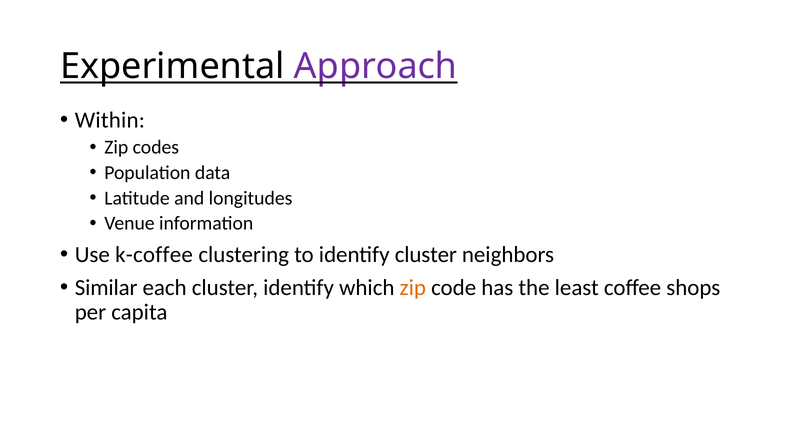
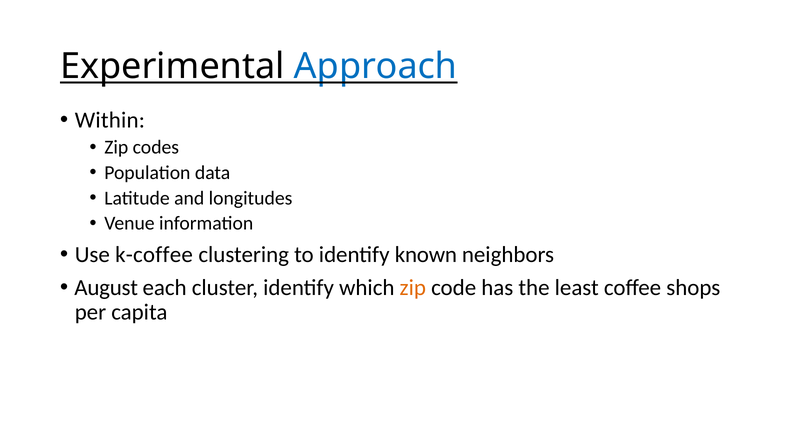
Approach colour: purple -> blue
identify cluster: cluster -> known
Similar: Similar -> August
